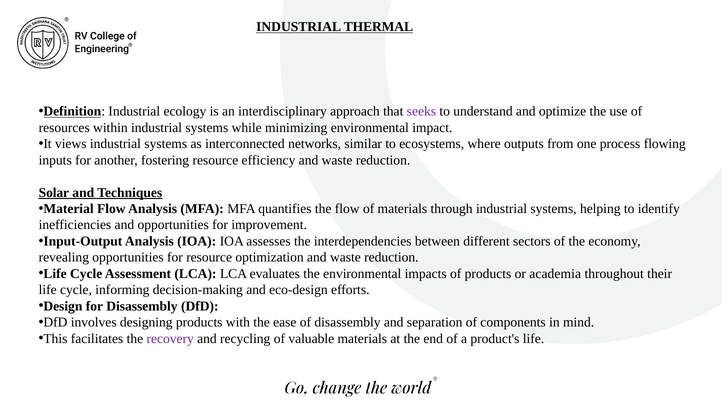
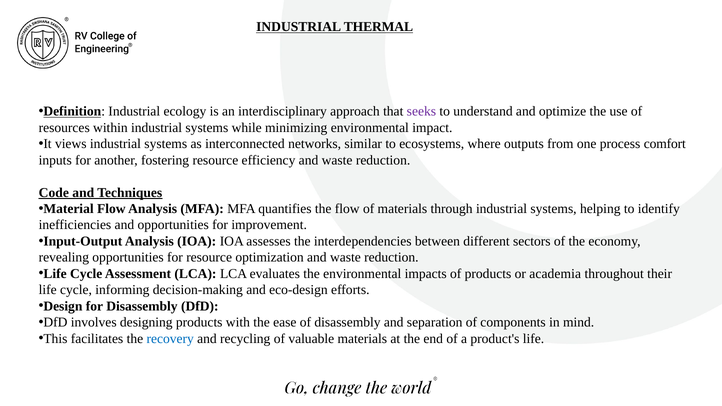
flowing: flowing -> comfort
Solar: Solar -> Code
recovery colour: purple -> blue
